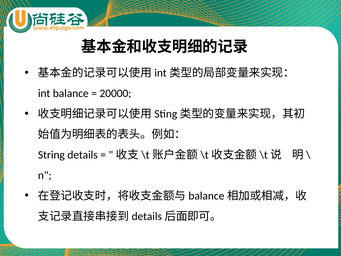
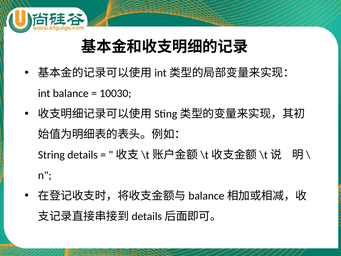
20000: 20000 -> 10030
